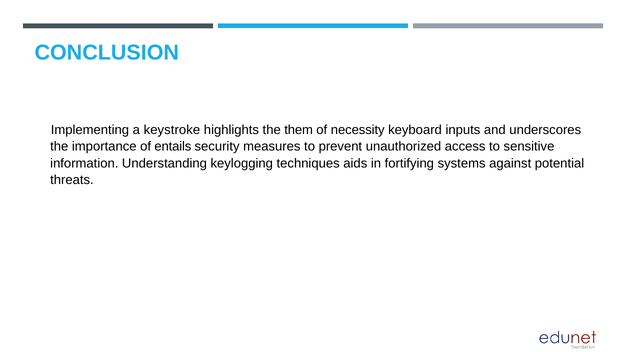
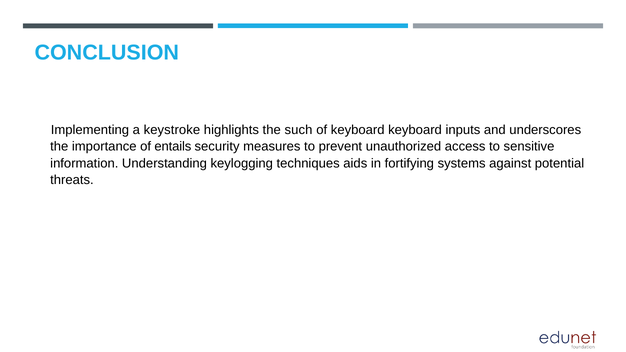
them: them -> such
of necessity: necessity -> keyboard
